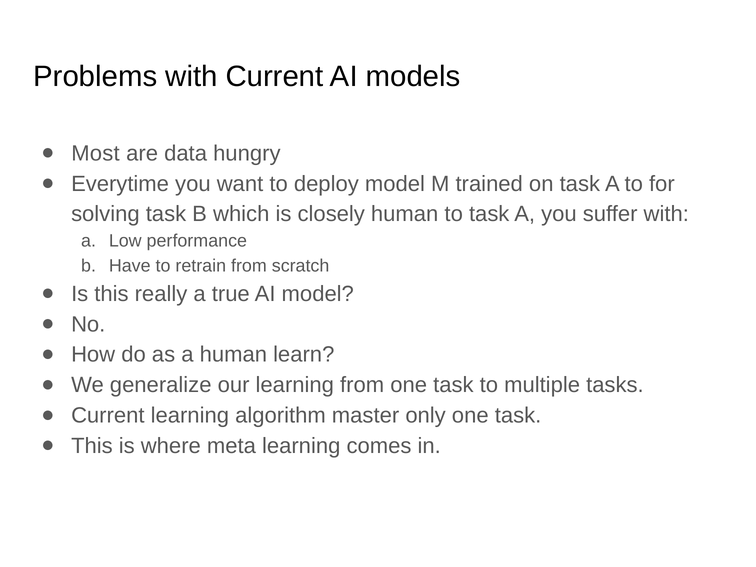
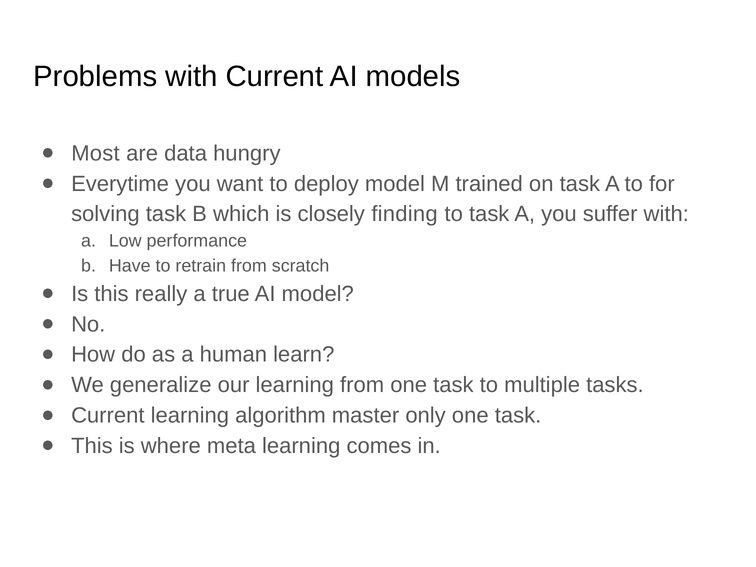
closely human: human -> finding
